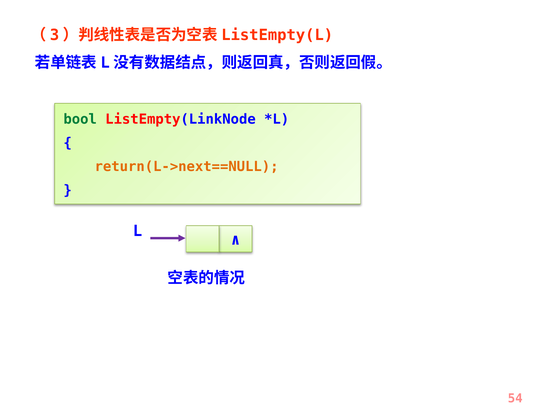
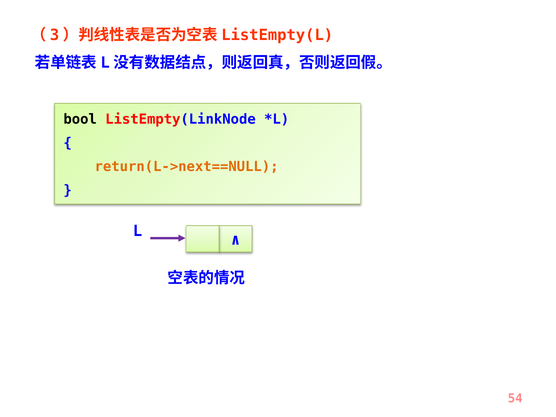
bool colour: green -> black
